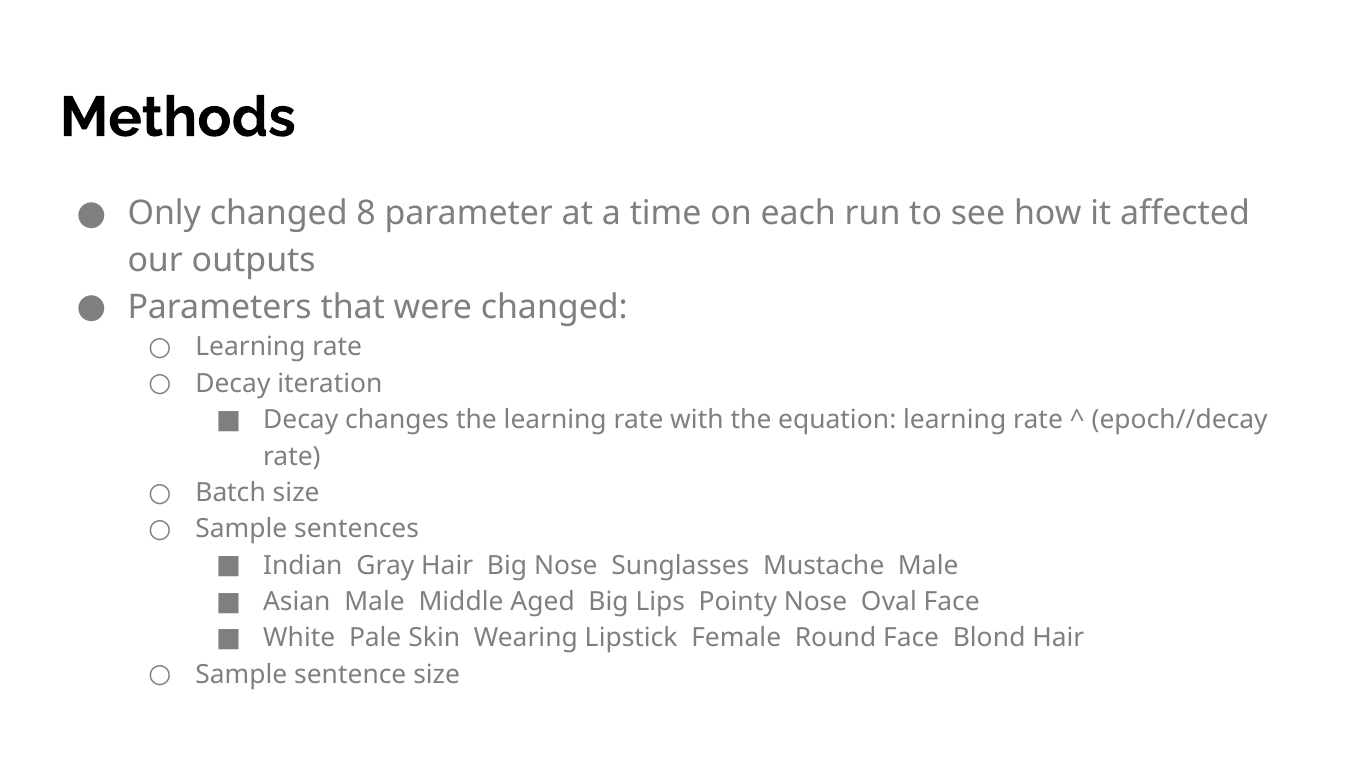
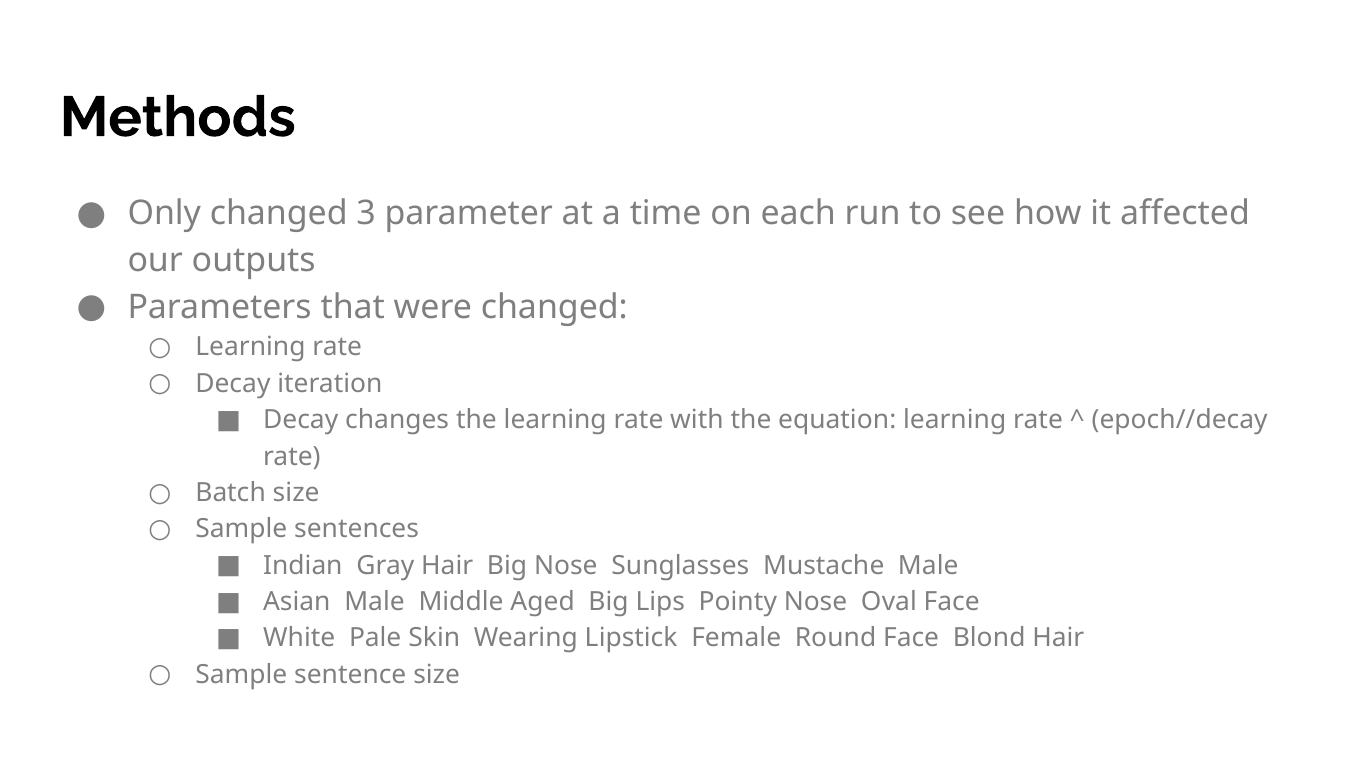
8: 8 -> 3
